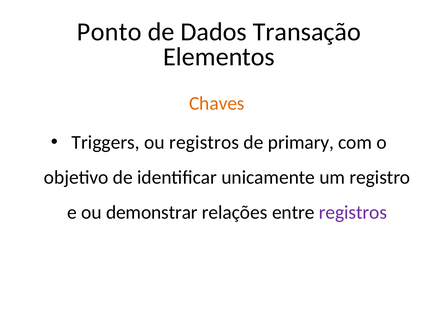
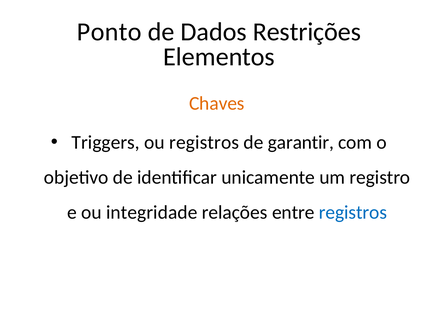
Transação: Transação -> Restrições
primary: primary -> garantir
demonstrar: demonstrar -> integridade
registros at (353, 213) colour: purple -> blue
